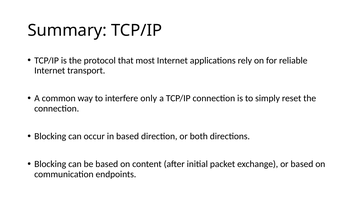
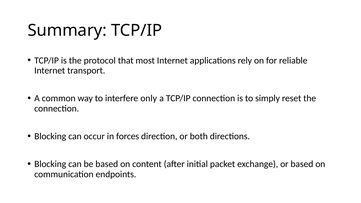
in based: based -> forces
